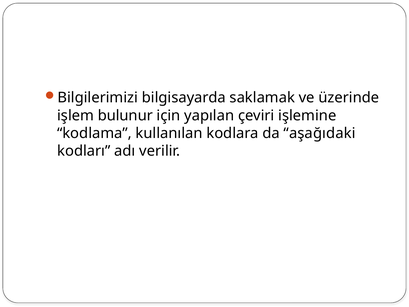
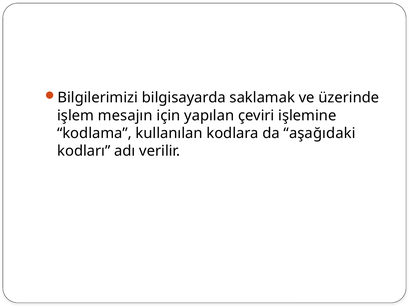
bulunur: bulunur -> mesajın
